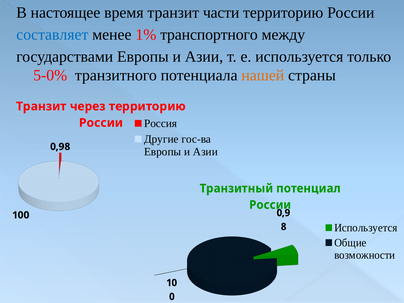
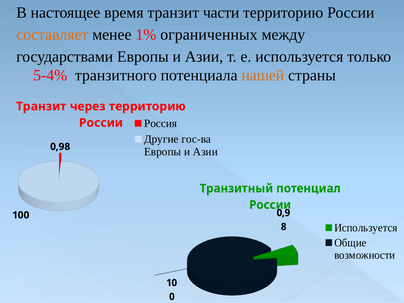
составляет colour: blue -> orange
транспортного: транспортного -> ограниченных
5-0%: 5-0% -> 5-4%
